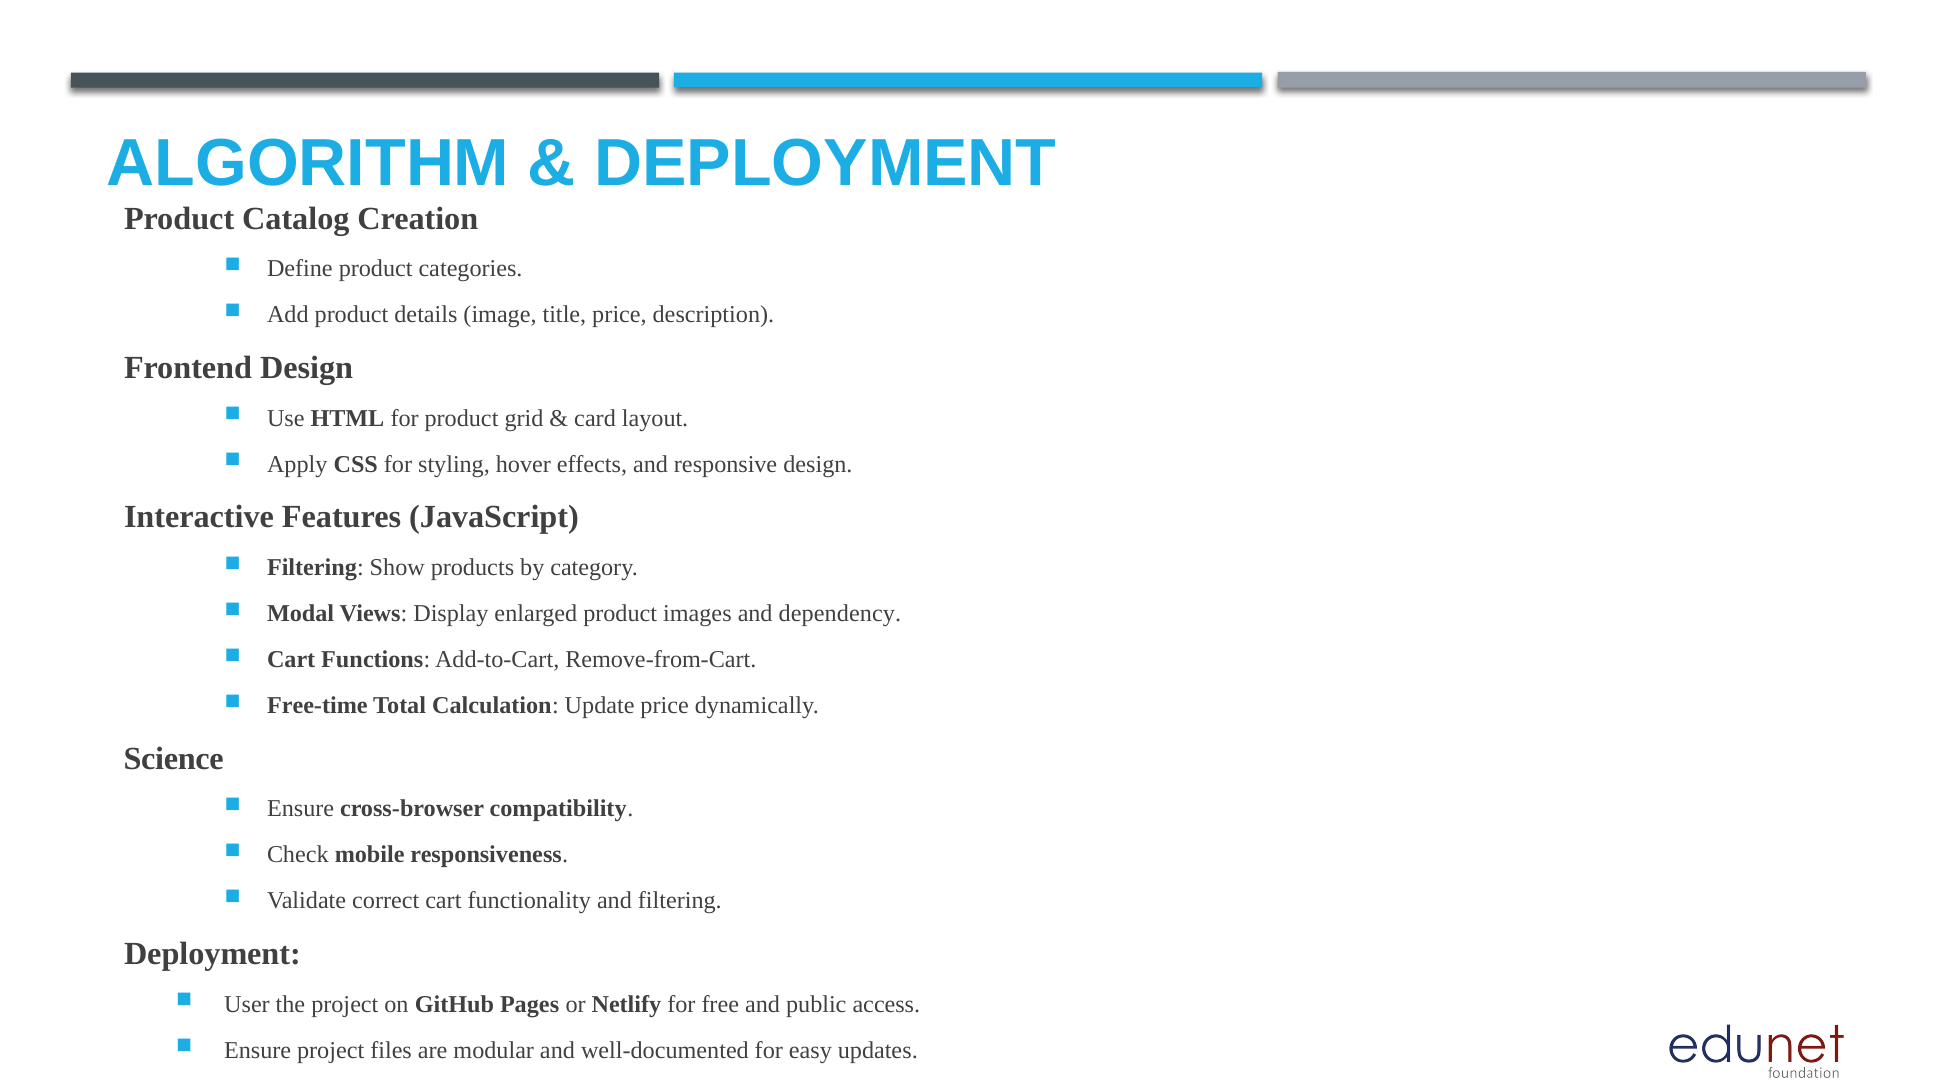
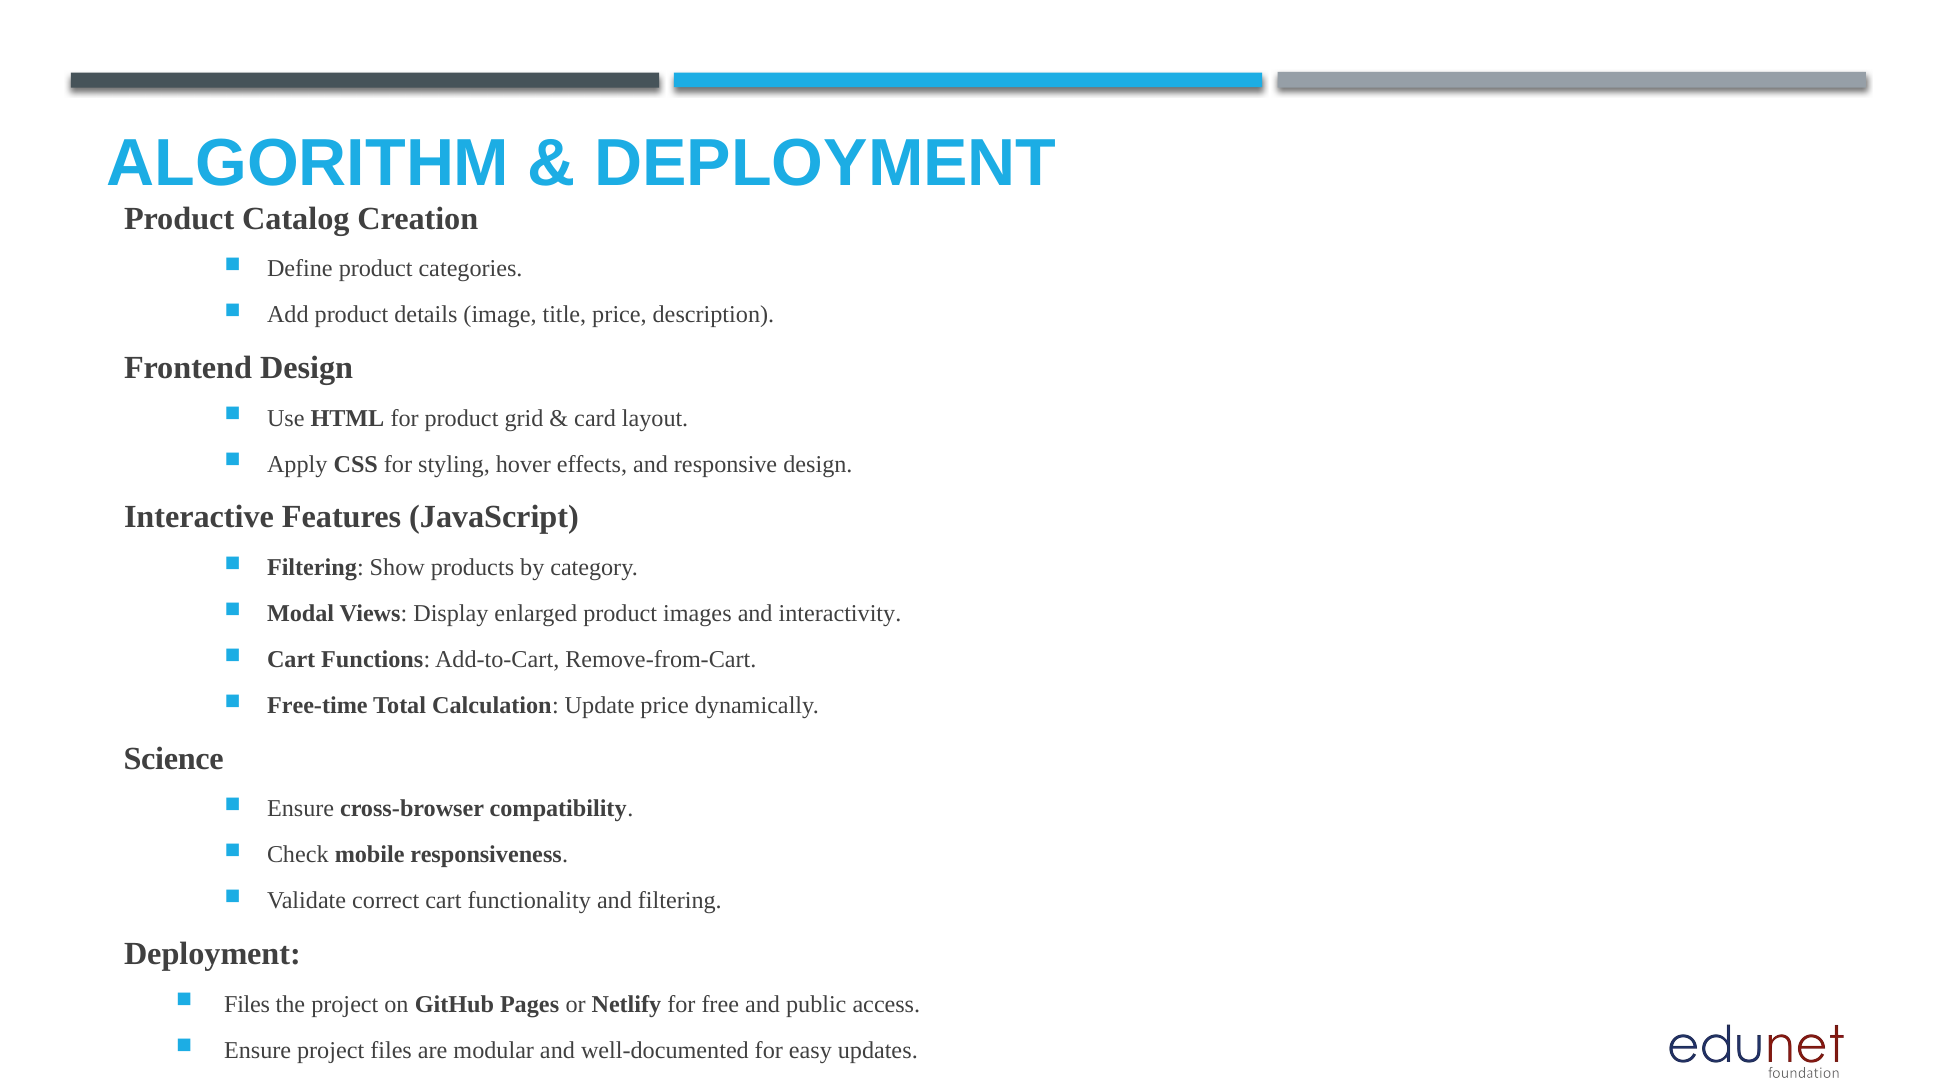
dependency: dependency -> interactivity
User at (247, 1005): User -> Files
